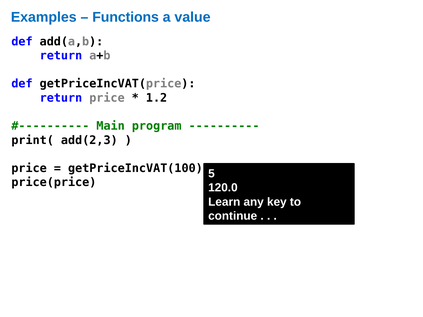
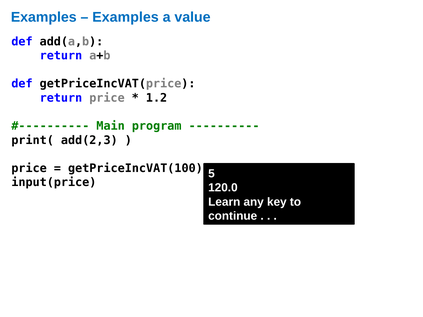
Functions at (126, 17): Functions -> Examples
price(price: price(price -> input(price
